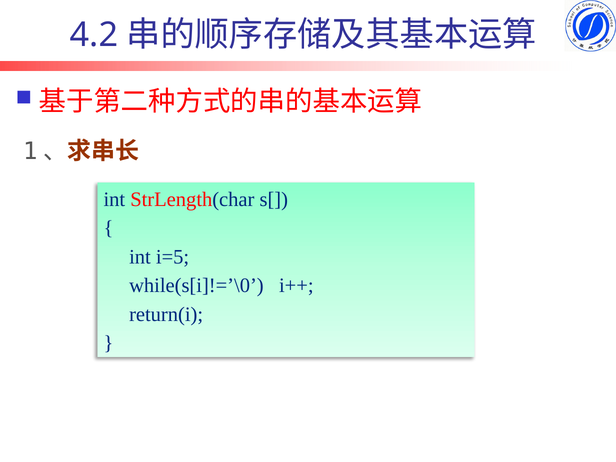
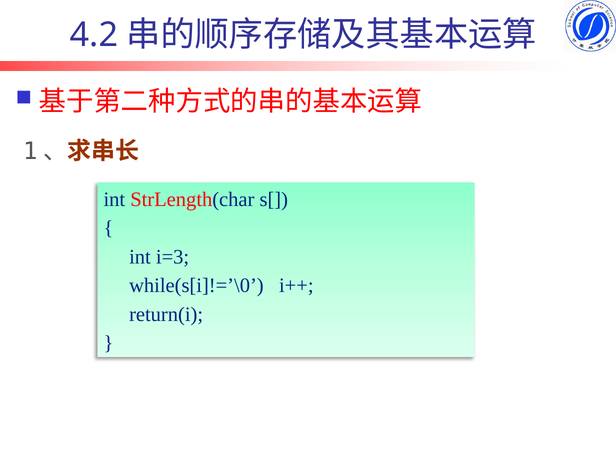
i=5: i=5 -> i=3
